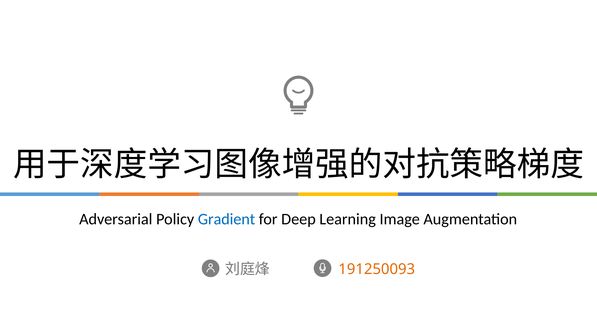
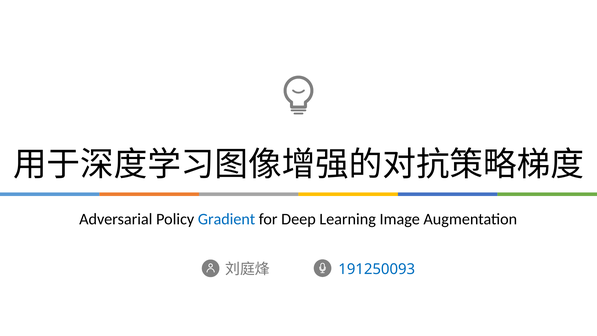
191250093 colour: orange -> blue
